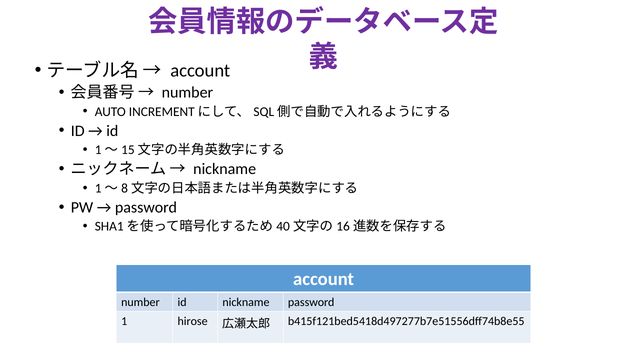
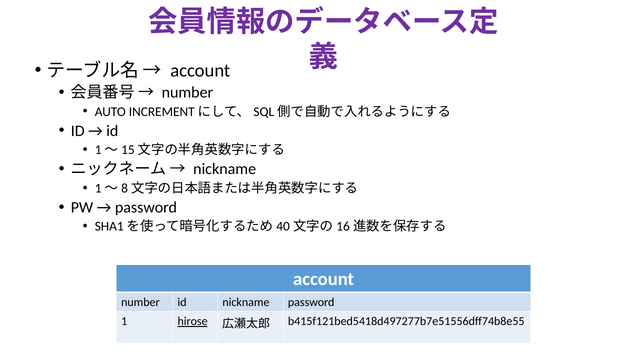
hirose underline: none -> present
